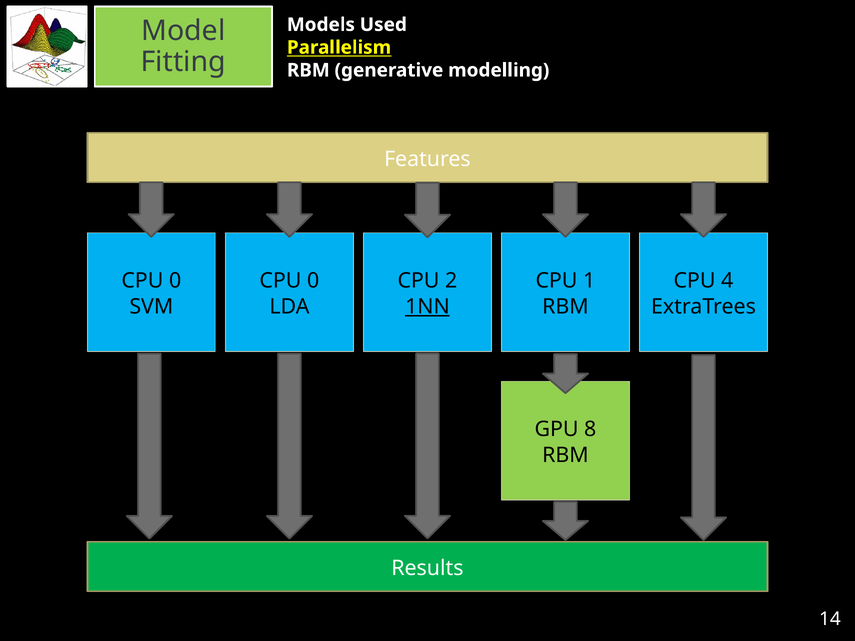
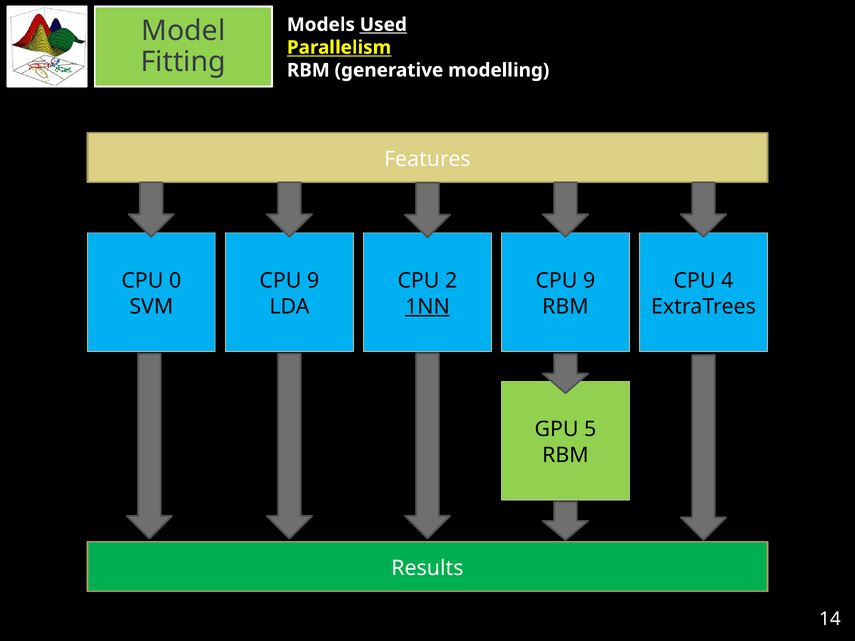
Used underline: none -> present
0 at (313, 281): 0 -> 9
1 at (589, 281): 1 -> 9
8: 8 -> 5
